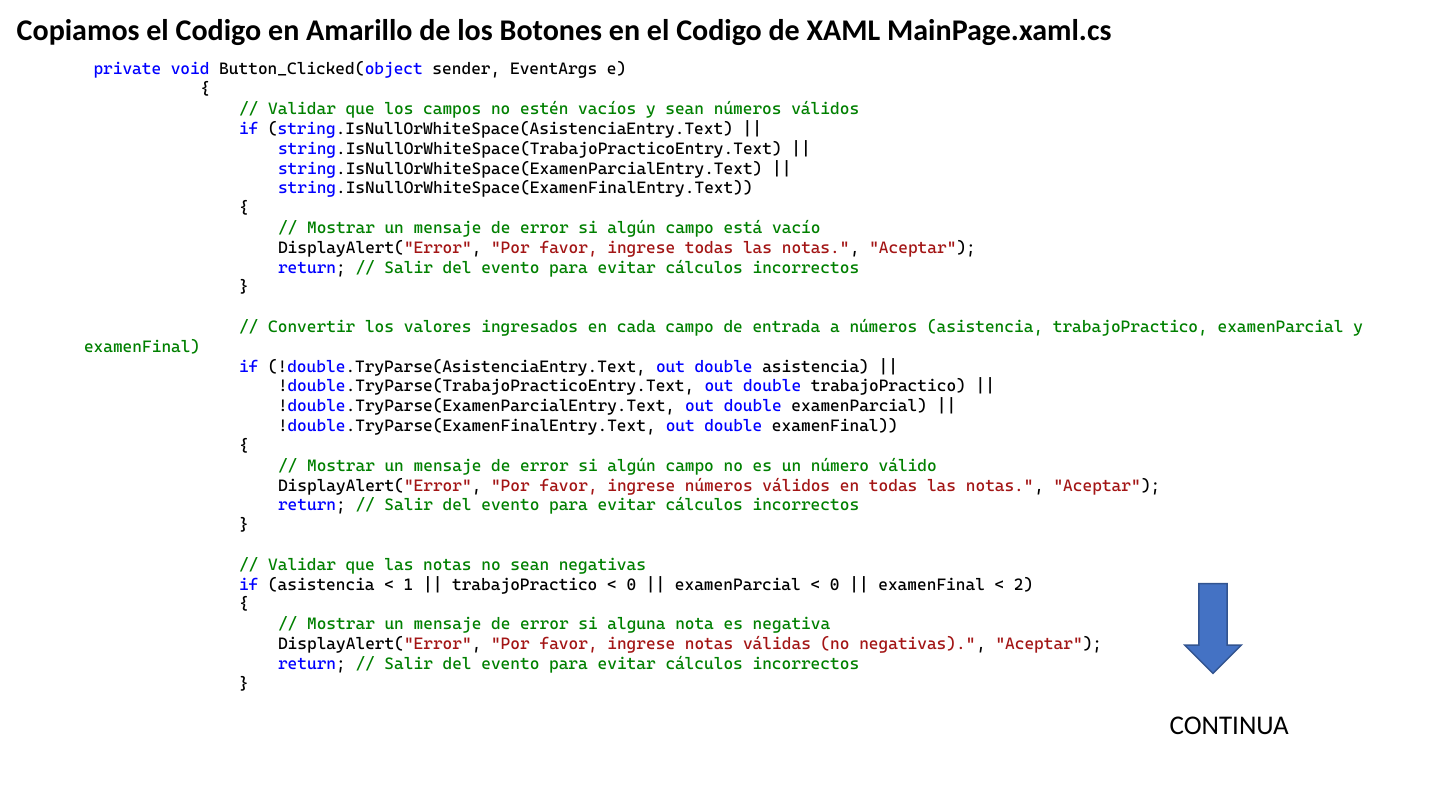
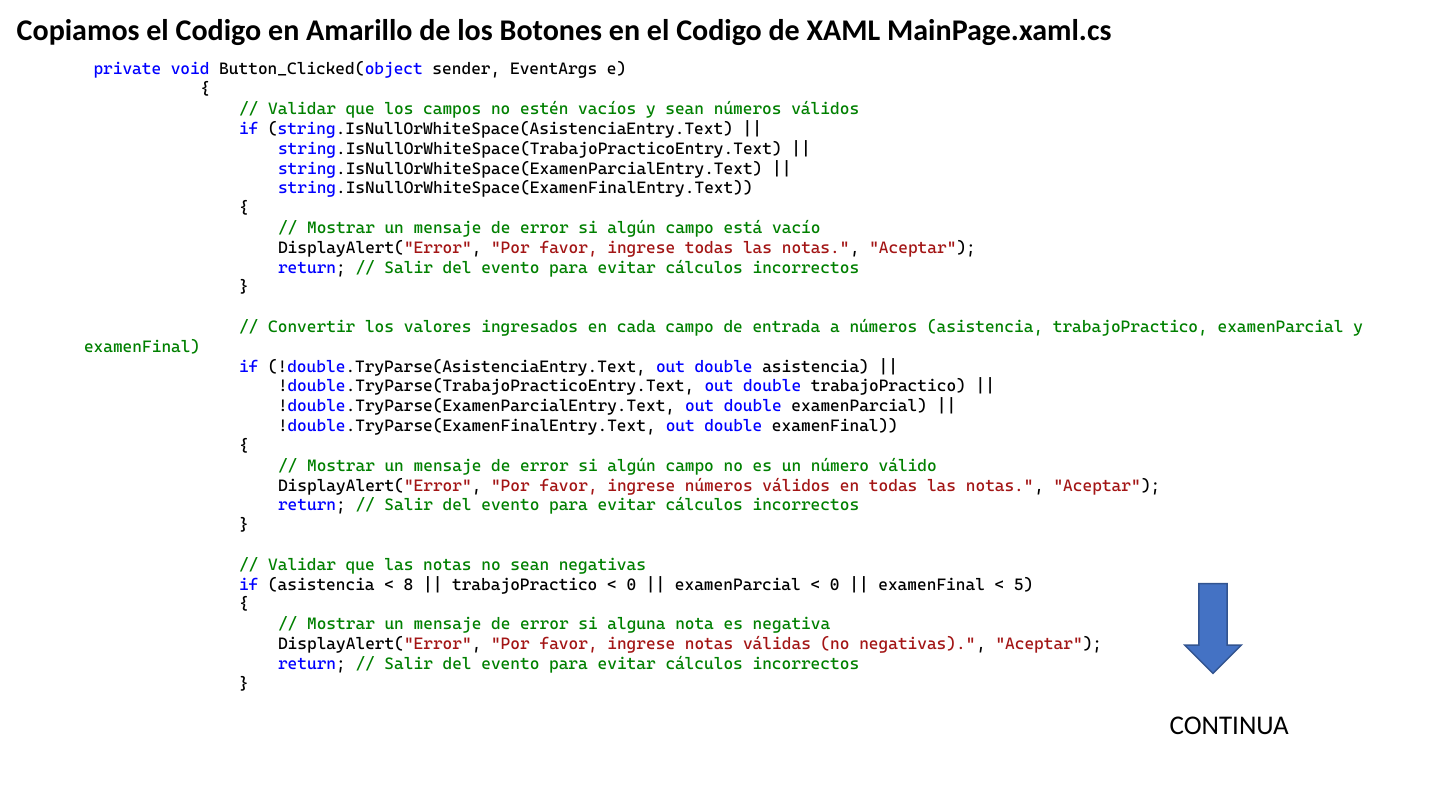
1: 1 -> 8
2: 2 -> 5
